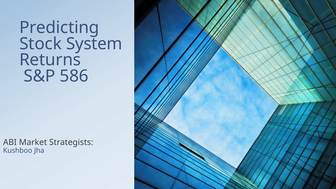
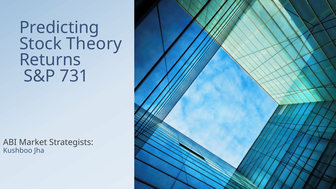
System: System -> Theory
586: 586 -> 731
